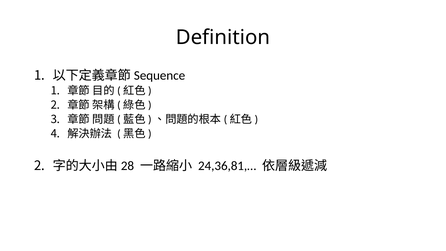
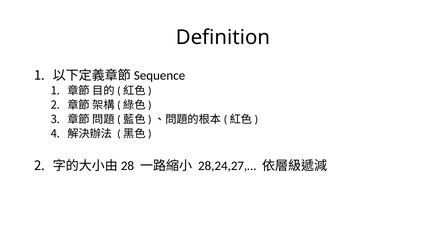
24,36,81,…: 24,36,81,… -> 28,24,27,…
